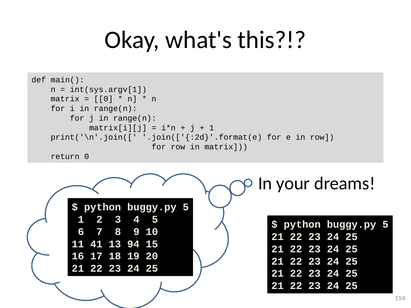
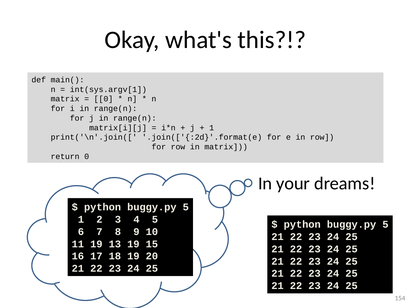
11 41: 41 -> 19
13 94: 94 -> 19
